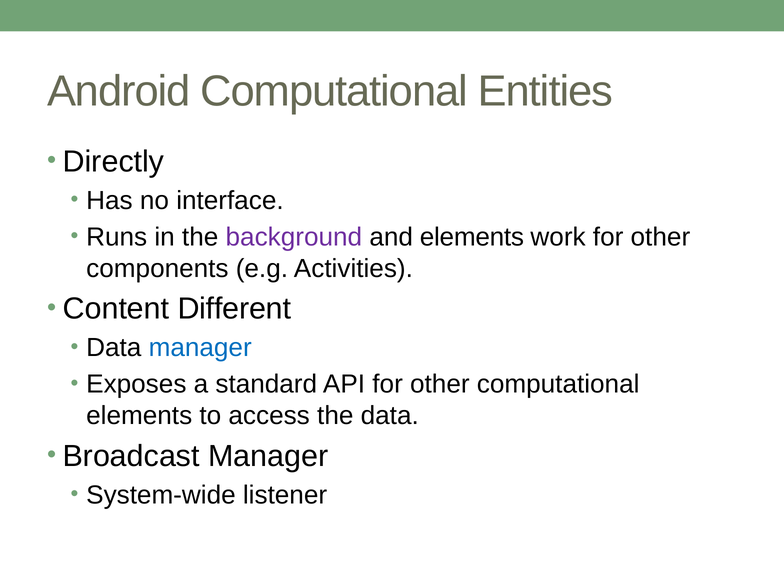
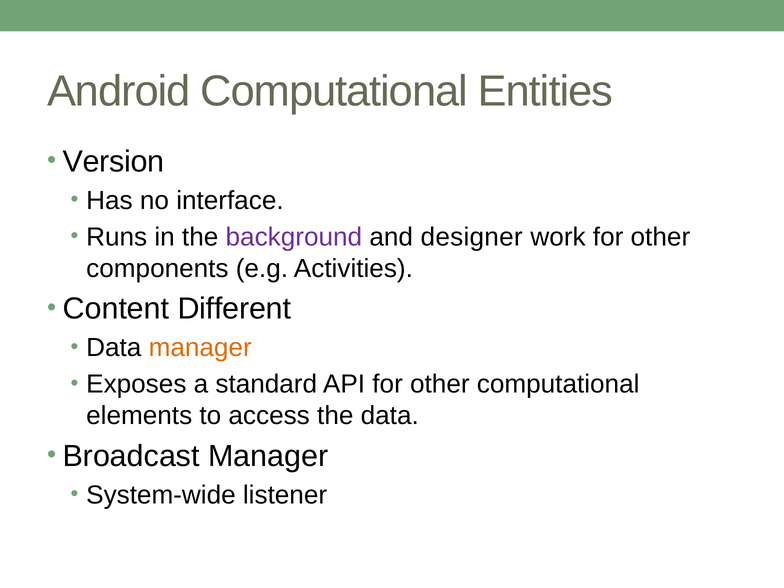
Directly: Directly -> Version
and elements: elements -> designer
manager at (200, 348) colour: blue -> orange
